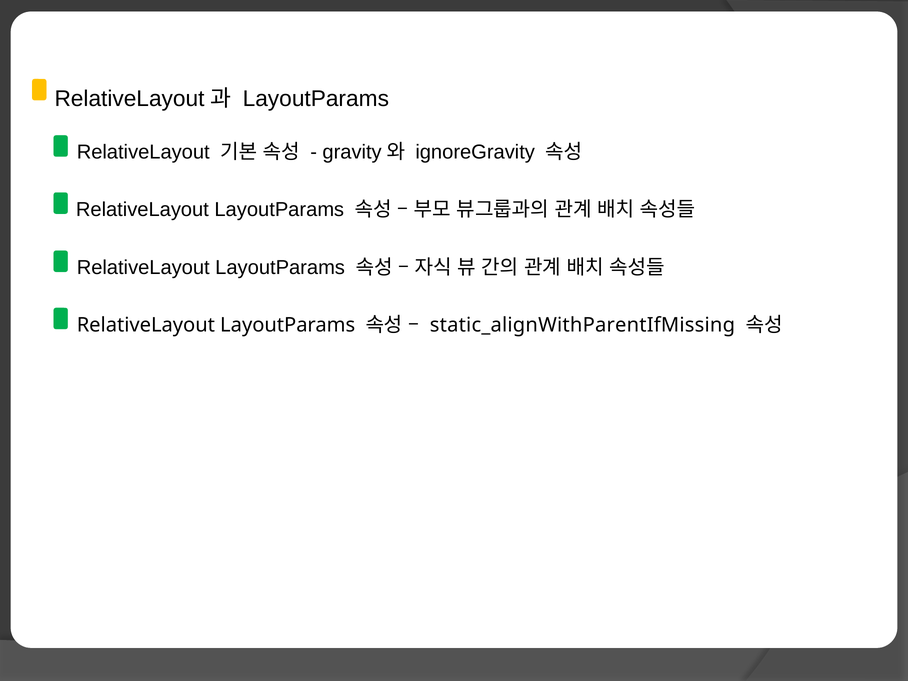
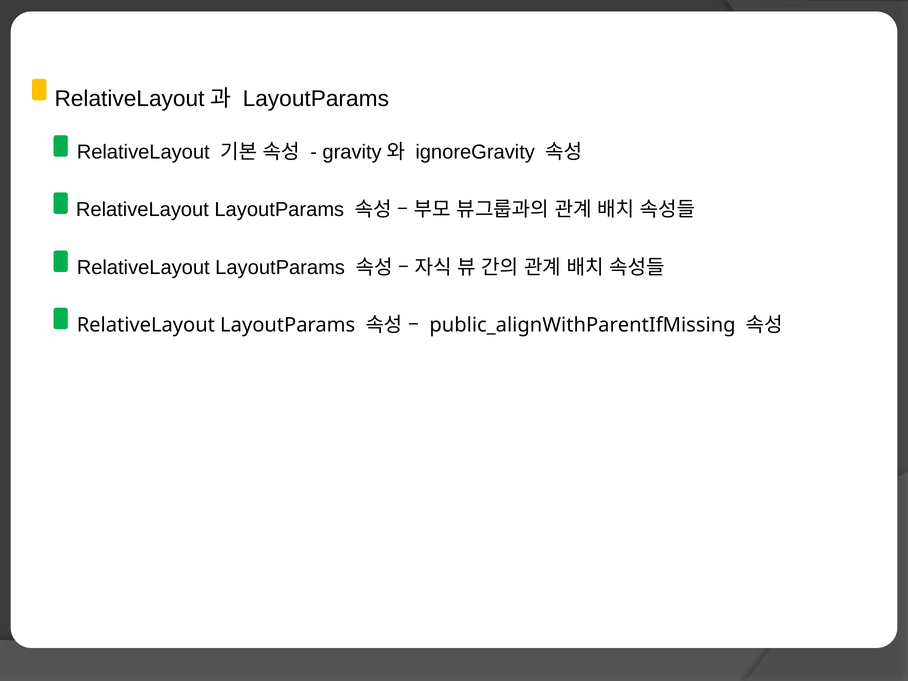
static_alignWithParentIfMissing: static_alignWithParentIfMissing -> public_alignWithParentIfMissing
